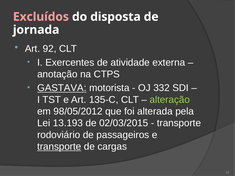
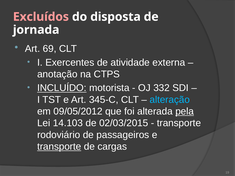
92: 92 -> 69
GASTAVA: GASTAVA -> INCLUÍDO
135-C: 135-C -> 345-C
alteração colour: light green -> light blue
98/05/2012: 98/05/2012 -> 09/05/2012
pela underline: none -> present
13.193: 13.193 -> 14.103
